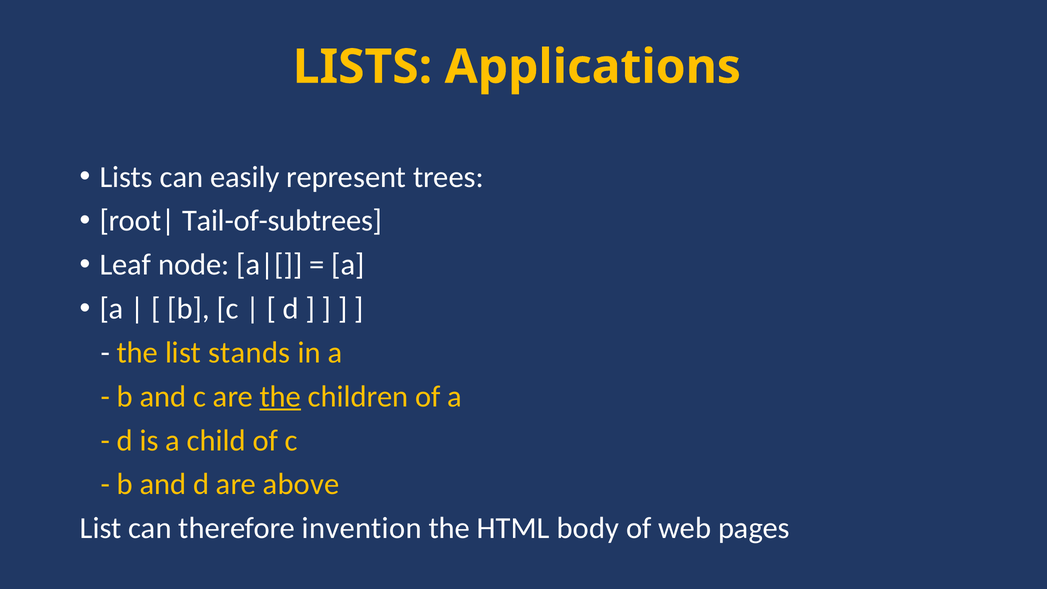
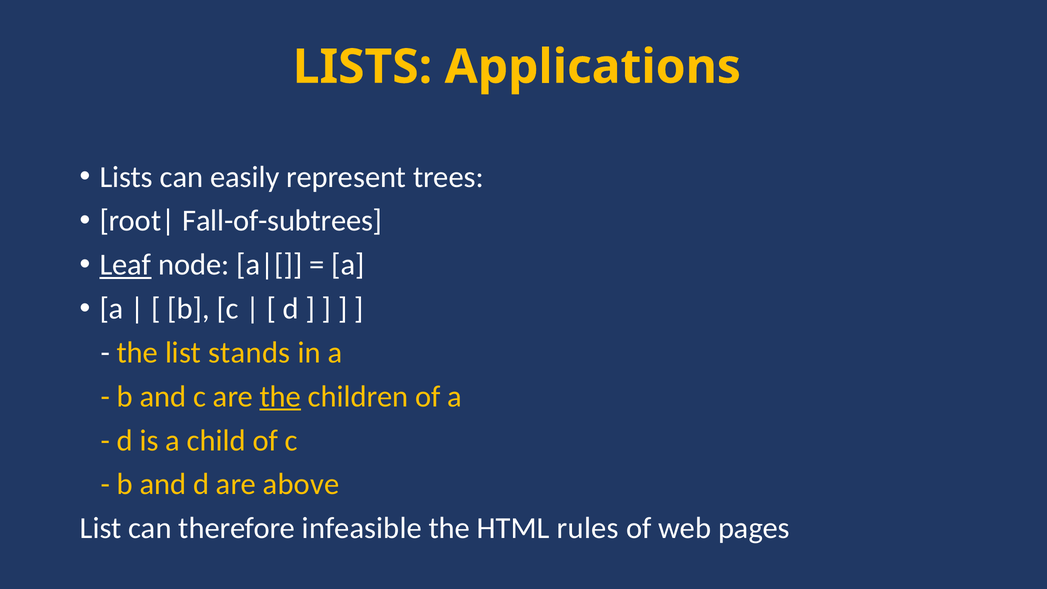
Tail-of-subtrees: Tail-of-subtrees -> Fall-of-subtrees
Leaf underline: none -> present
invention: invention -> infeasible
body: body -> rules
